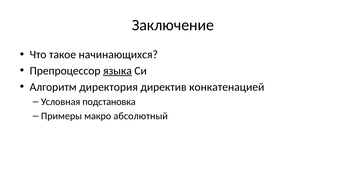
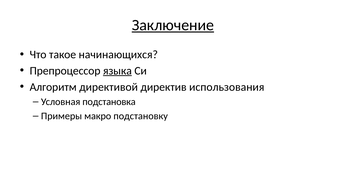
Заключение underline: none -> present
директория: директория -> директивой
конкатенацией: конкатенацией -> использования
абсолютный: абсолютный -> подстановку
